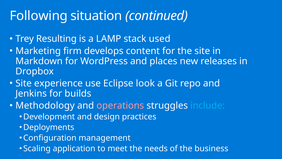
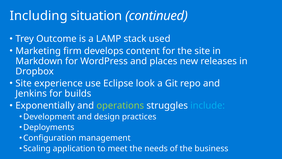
Following: Following -> Including
Resulting: Resulting -> Outcome
Methodology: Methodology -> Exponentially
operations colour: pink -> light green
